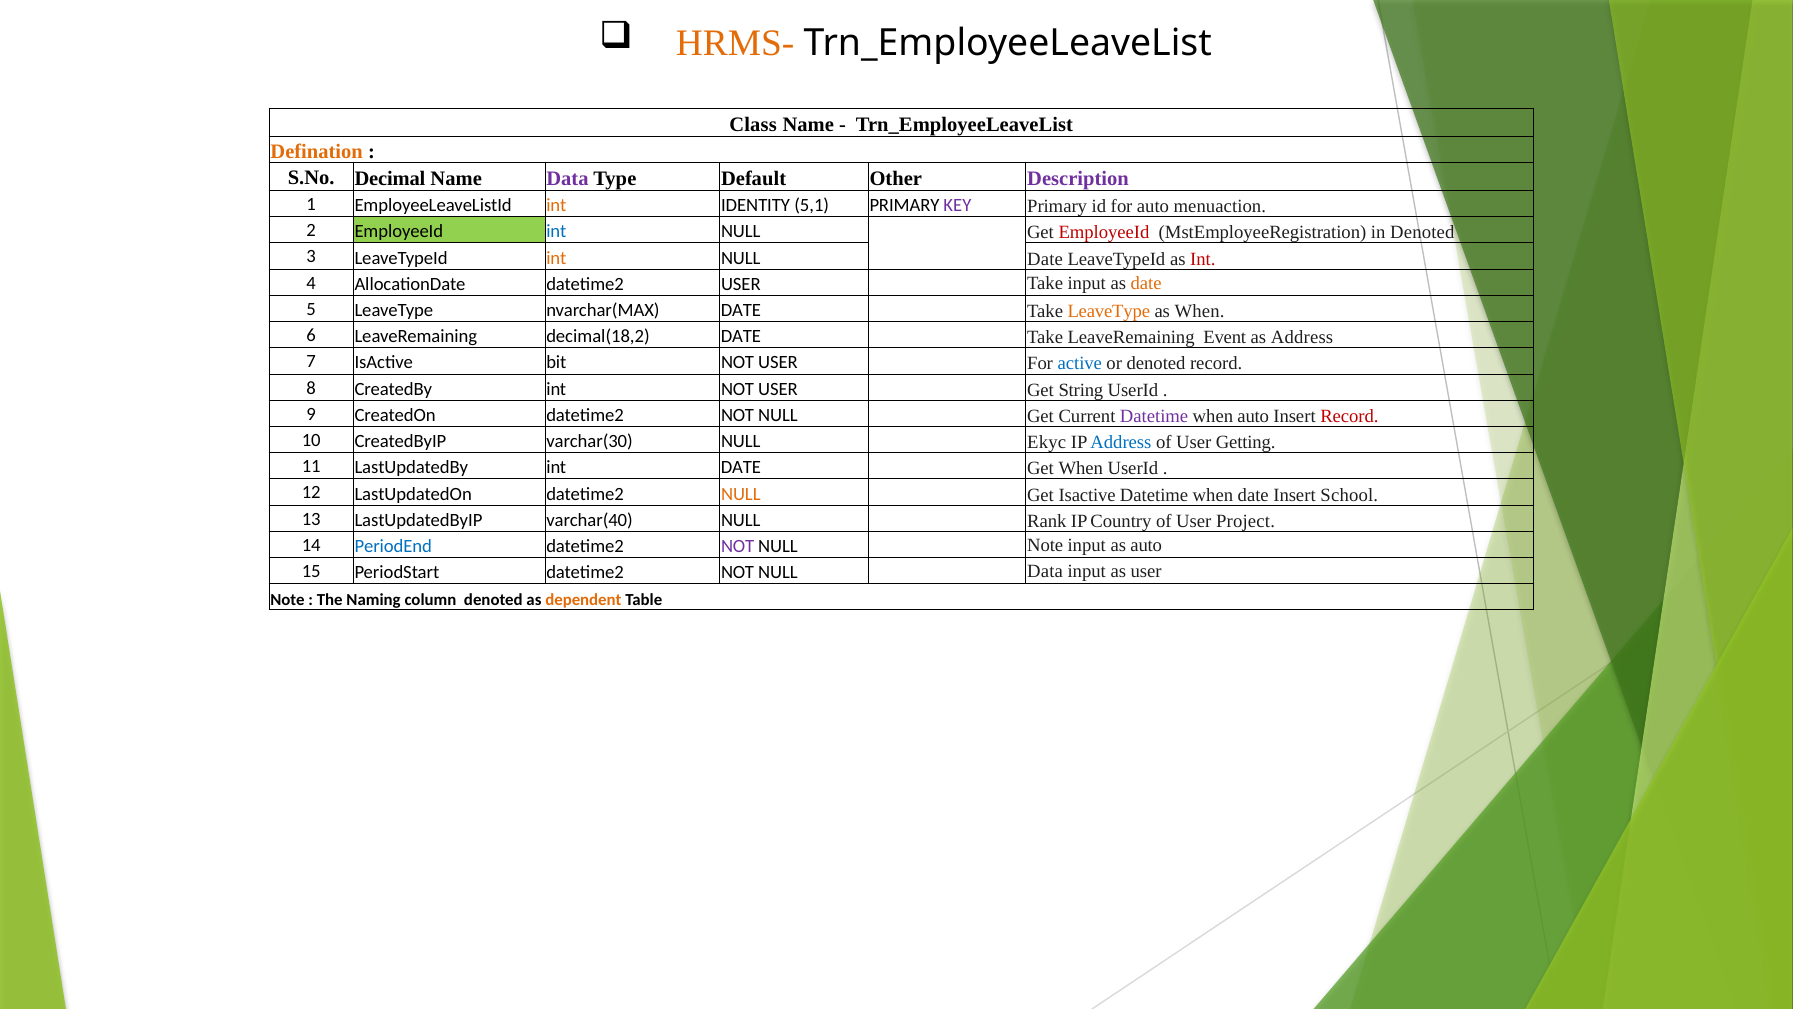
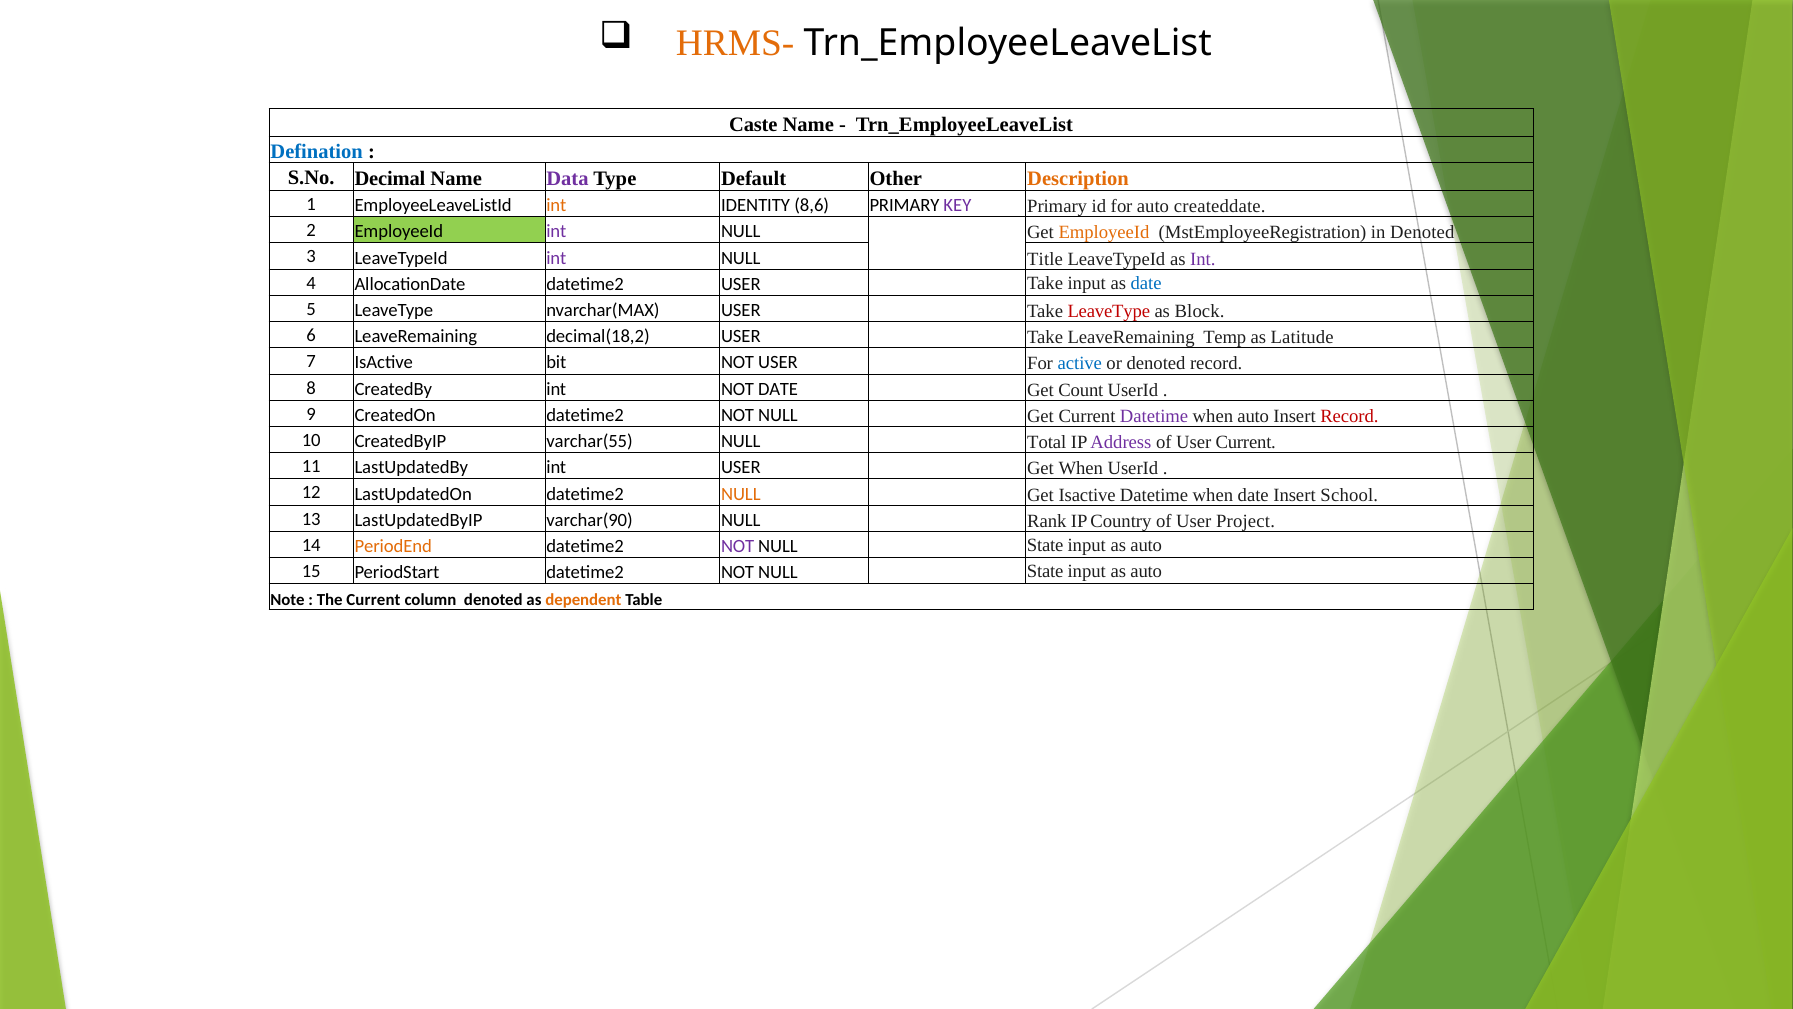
Class: Class -> Caste
Defination colour: orange -> blue
Description colour: purple -> orange
5,1: 5,1 -> 8,6
menuaction: menuaction -> createddate
int at (556, 232) colour: blue -> purple
EmployeeId at (1104, 233) colour: red -> orange
int at (556, 258) colour: orange -> purple
NULL Date: Date -> Title
Int at (1203, 259) colour: red -> purple
date at (1146, 283) colour: orange -> blue
nvarchar(MAX DATE: DATE -> USER
LeaveType at (1109, 311) colour: orange -> red
as When: When -> Block
decimal(18,2 DATE: DATE -> USER
Event: Event -> Temp
as Address: Address -> Latitude
int NOT USER: USER -> DATE
String: String -> Count
varchar(30: varchar(30 -> varchar(55
Ekyc: Ekyc -> Total
Address at (1121, 442) colour: blue -> purple
User Getting: Getting -> Current
int DATE: DATE -> USER
varchar(40: varchar(40 -> varchar(90
PeriodEnd colour: blue -> orange
Note at (1045, 545): Note -> State
Data at (1045, 571): Data -> State
user at (1146, 571): user -> auto
The Naming: Naming -> Current
